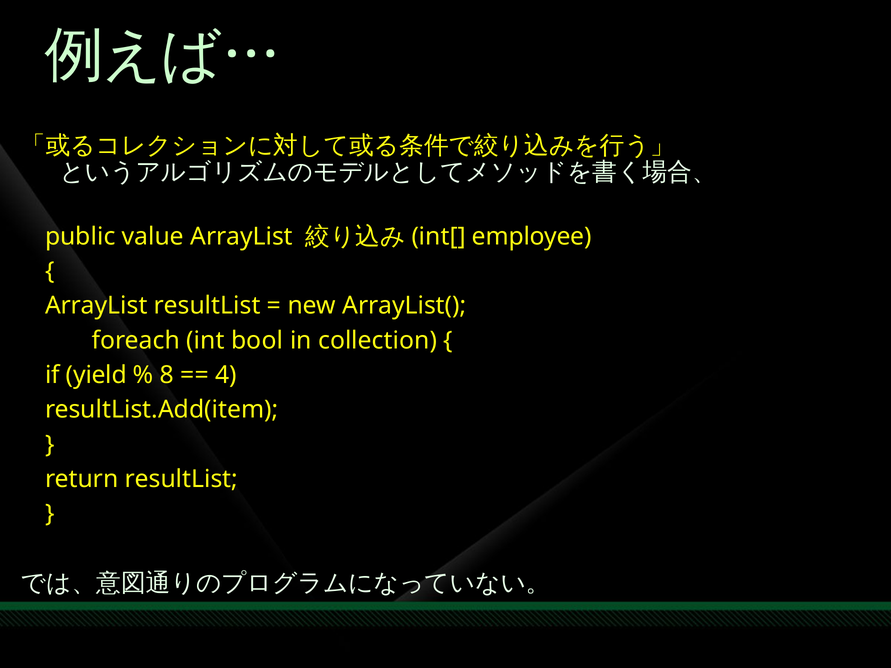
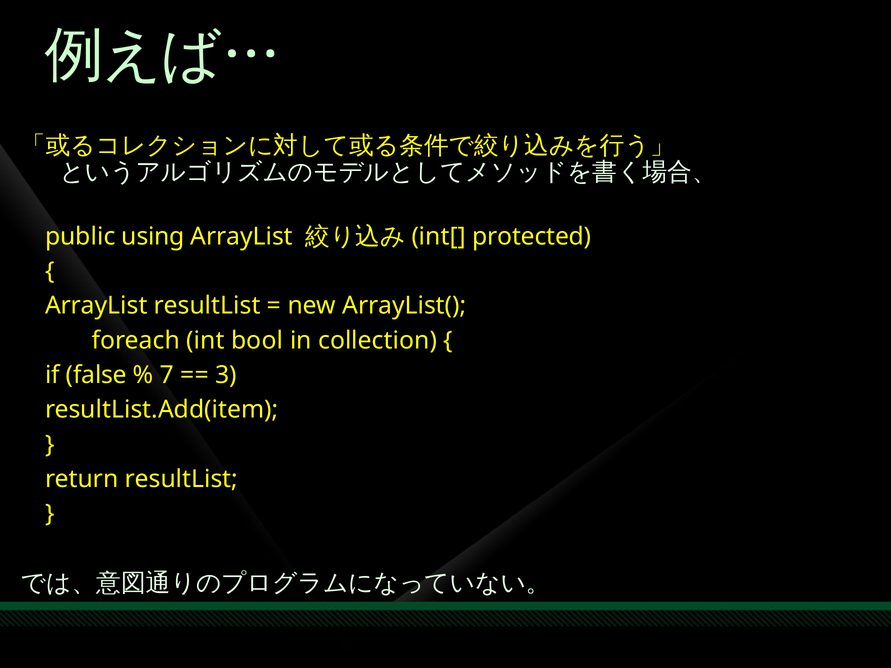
value: value -> using
employee: employee -> protected
yield: yield -> false
8: 8 -> 7
4: 4 -> 3
